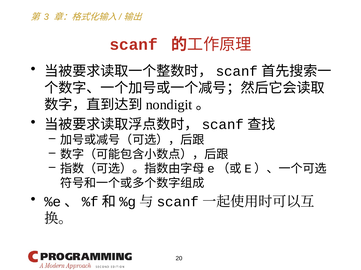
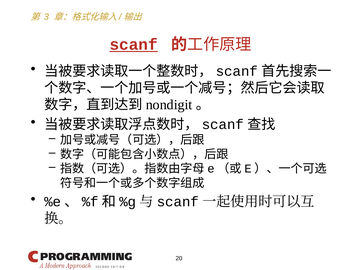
scanf underline: none -> present
